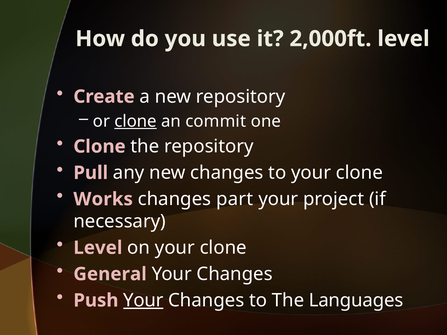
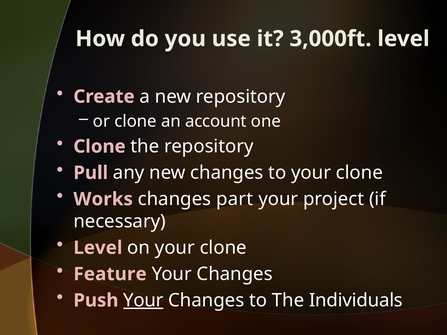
2,000ft: 2,000ft -> 3,000ft
clone at (136, 121) underline: present -> none
commit: commit -> account
General: General -> Feature
Languages: Languages -> Individuals
